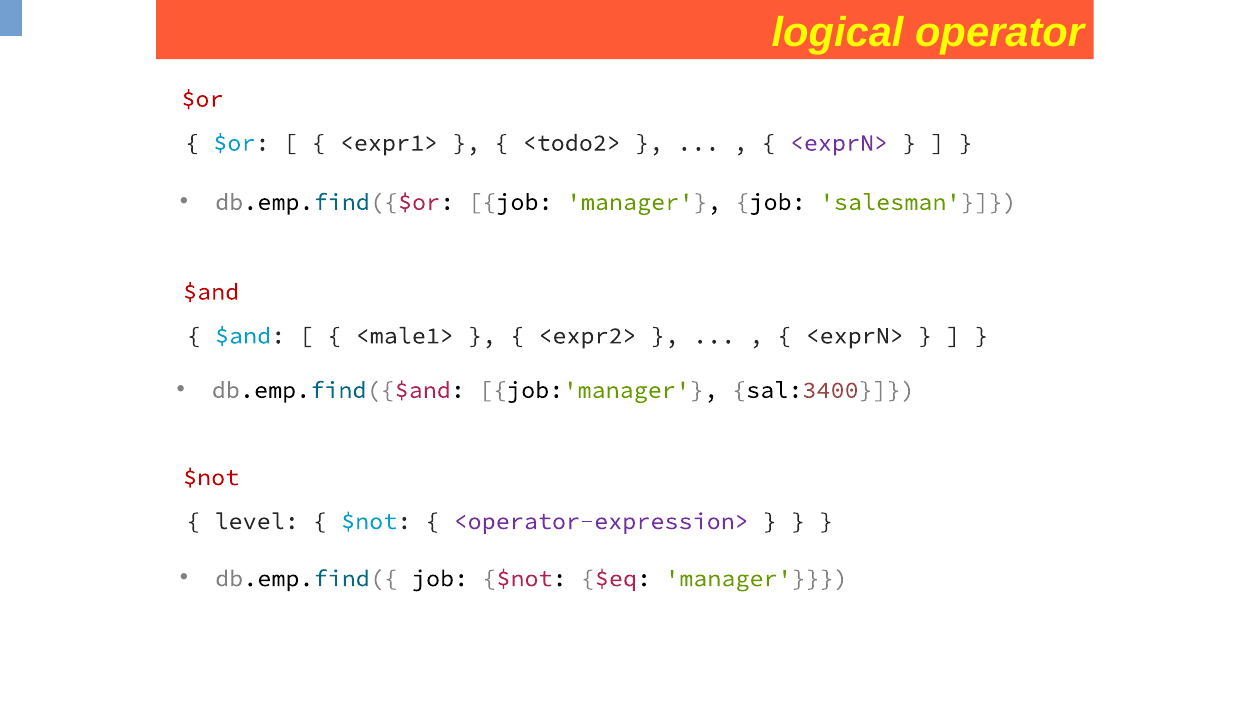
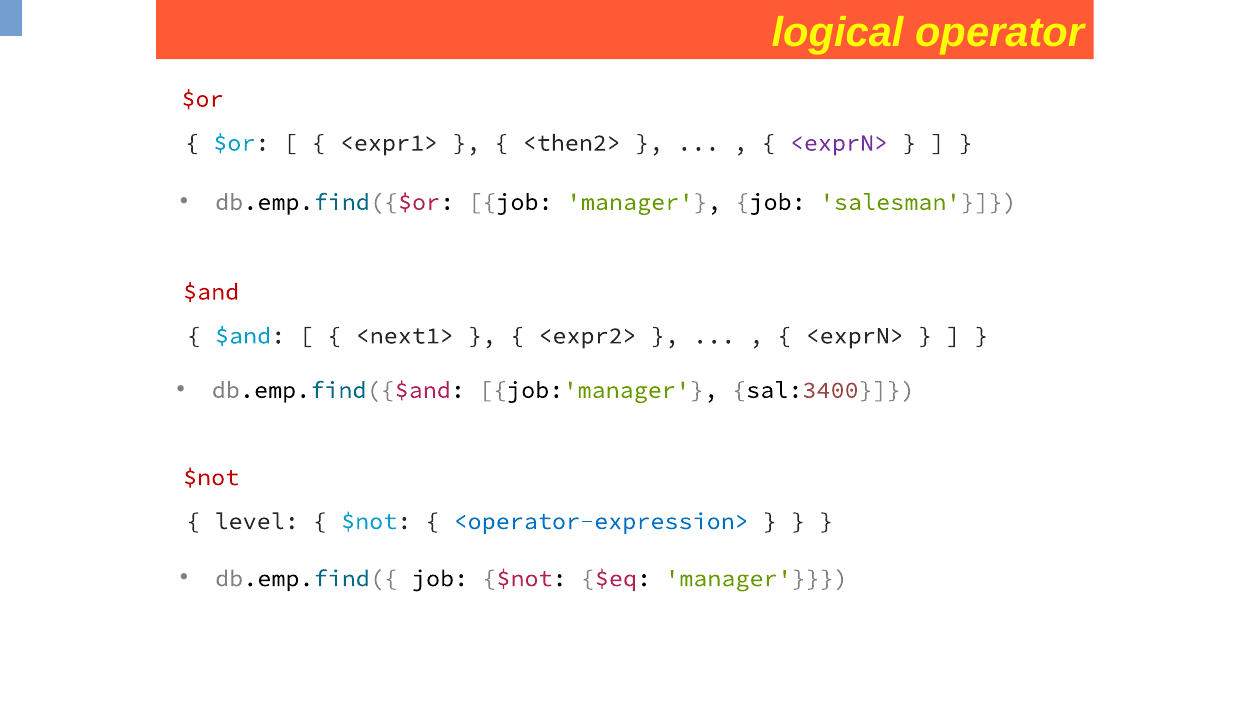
<todo2>: <todo2> -> <then2>
<male1>: <male1> -> <next1>
<operator-expression> colour: purple -> blue
